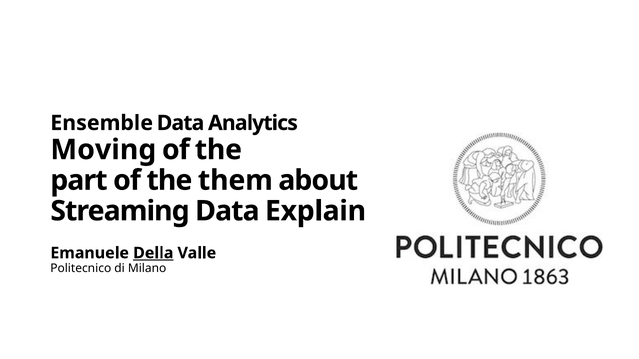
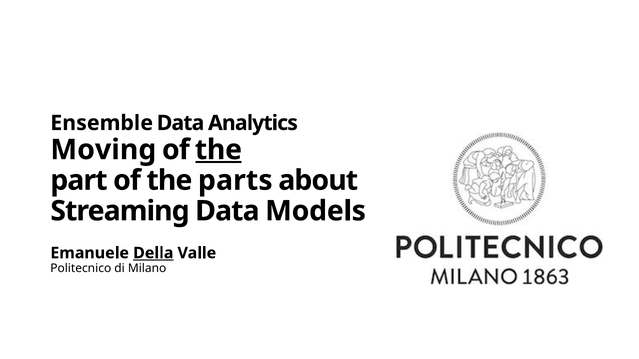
the at (218, 150) underline: none -> present
them: them -> parts
Explain: Explain -> Models
